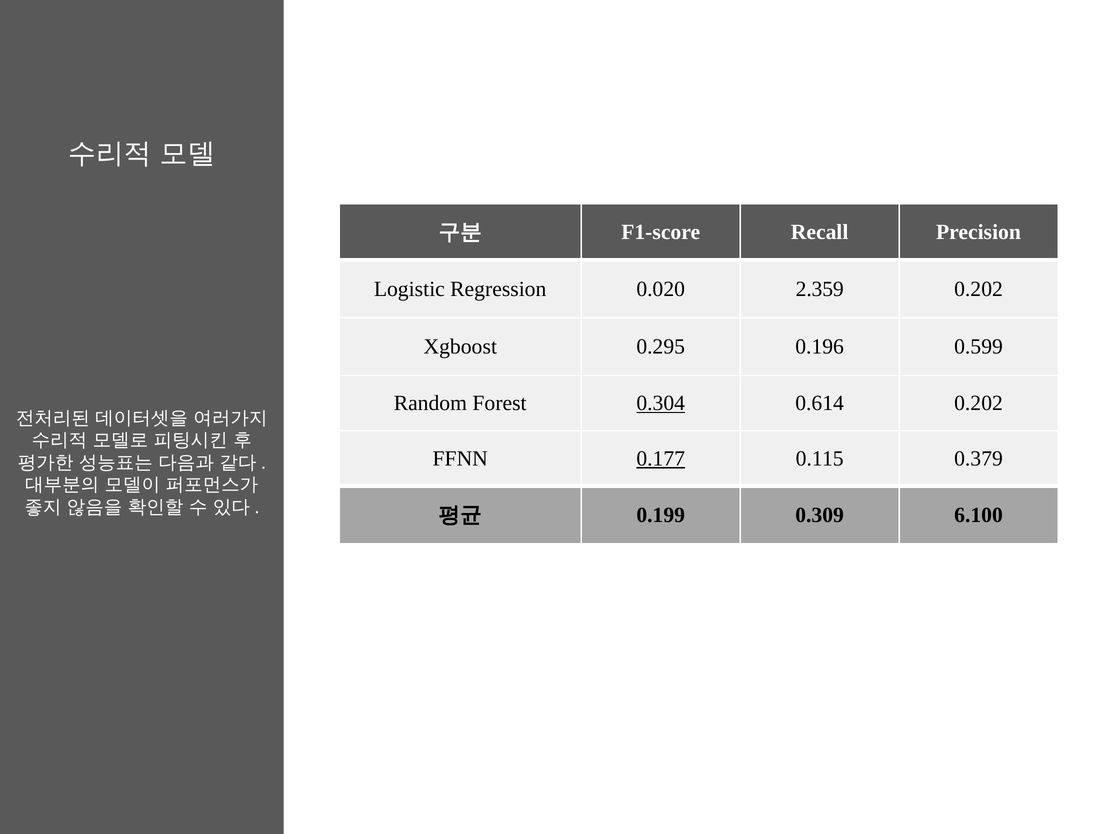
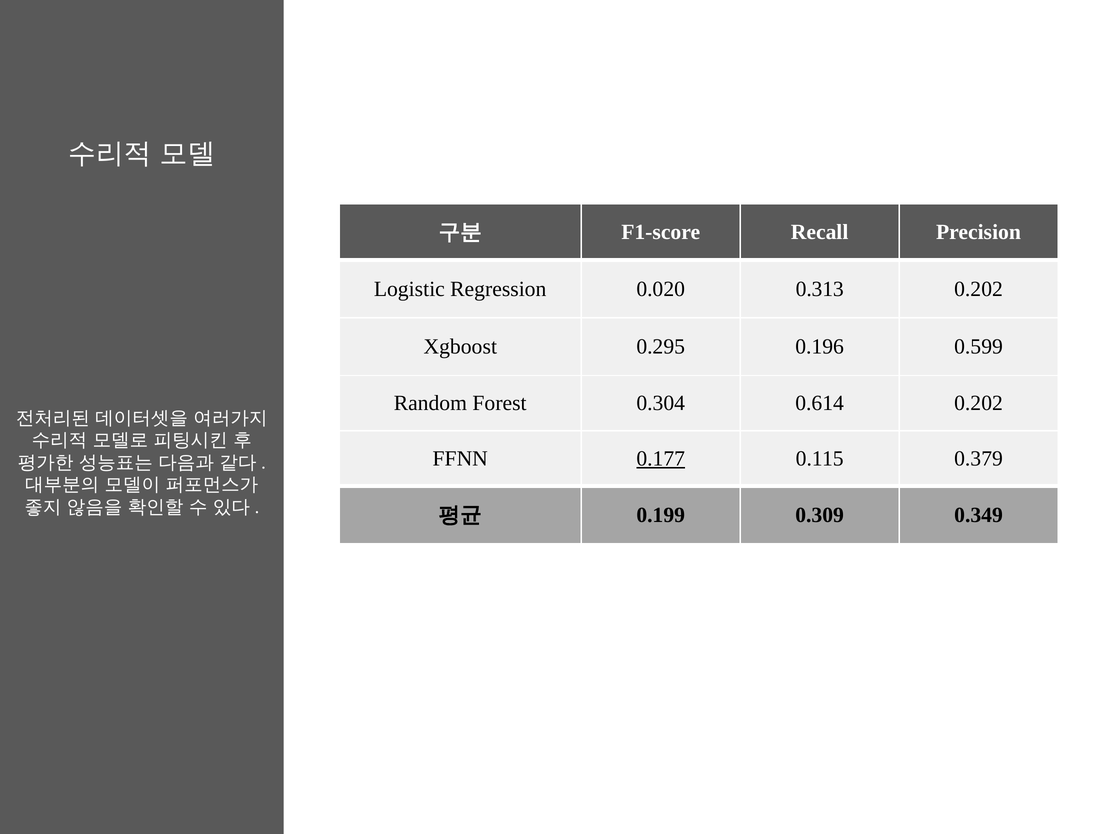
2.359: 2.359 -> 0.313
0.304 underline: present -> none
6.100: 6.100 -> 0.349
